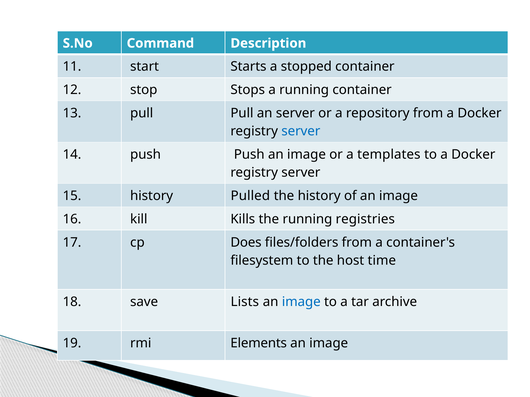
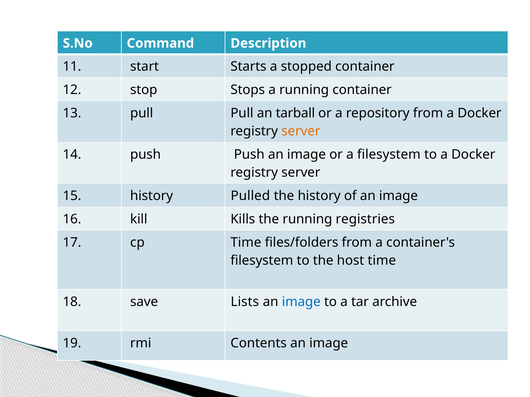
an server: server -> tarball
server at (301, 131) colour: blue -> orange
a templates: templates -> filesystem
cp Does: Does -> Time
Elements: Elements -> Contents
